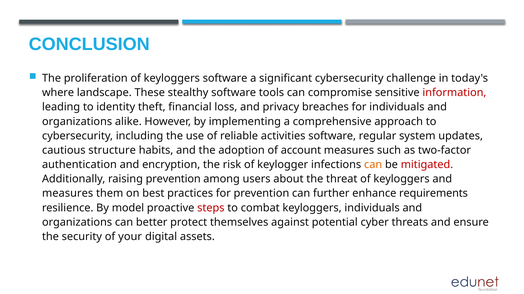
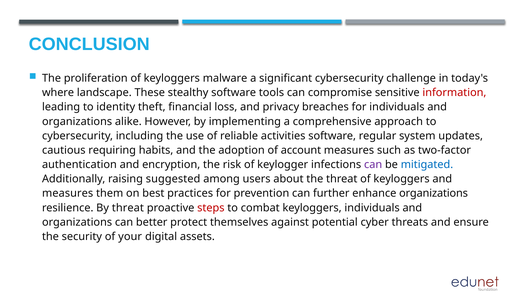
keyloggers software: software -> malware
structure: structure -> requiring
can at (373, 165) colour: orange -> purple
mitigated colour: red -> blue
raising prevention: prevention -> suggested
enhance requirements: requirements -> organizations
By model: model -> threat
